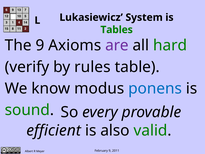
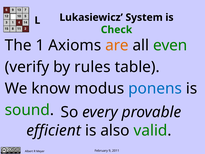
Tables: Tables -> Check
The 9: 9 -> 1
are colour: purple -> orange
hard: hard -> even
